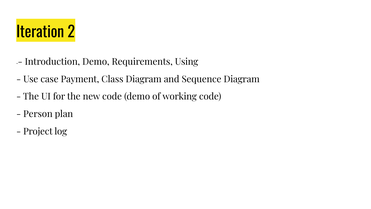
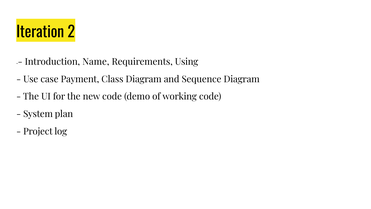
Introduction Demo: Demo -> Name
Person: Person -> System
